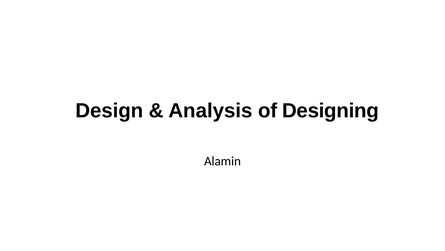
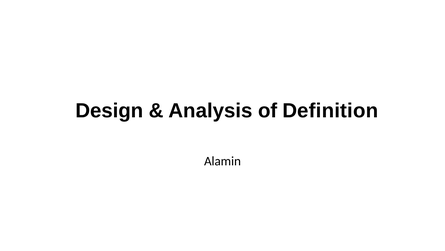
Designing: Designing -> Definition
